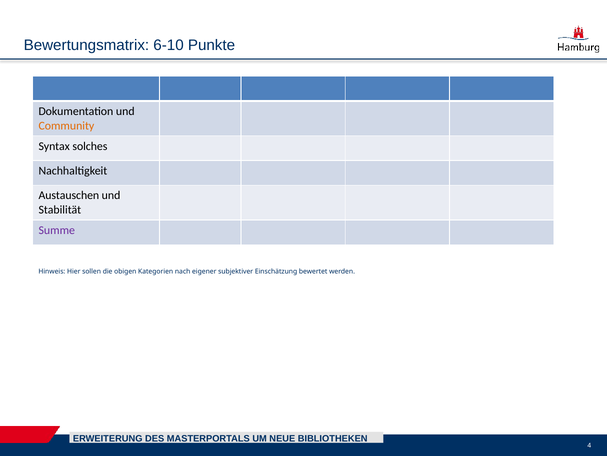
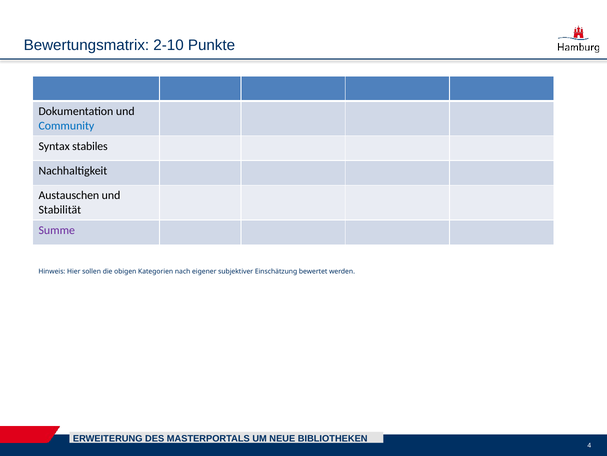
6-10: 6-10 -> 2-10
Community colour: orange -> blue
solches: solches -> stabiles
